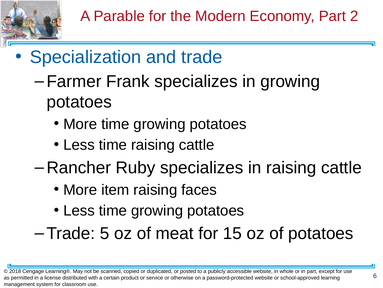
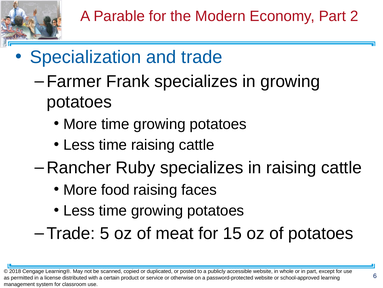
item: item -> food
